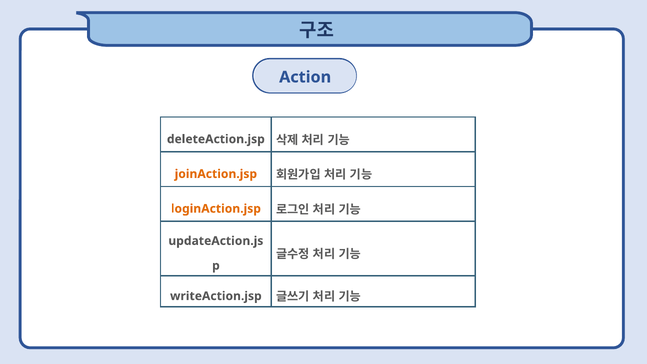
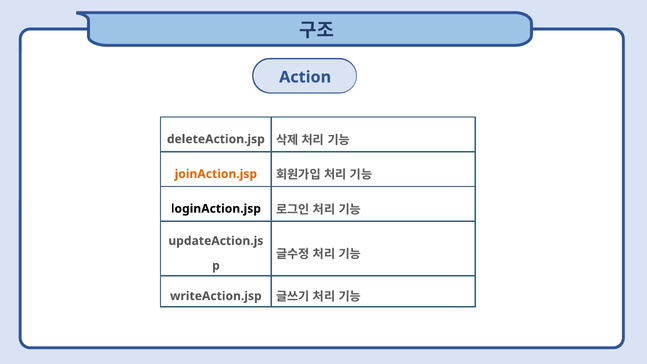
loginAction.jsp colour: orange -> black
